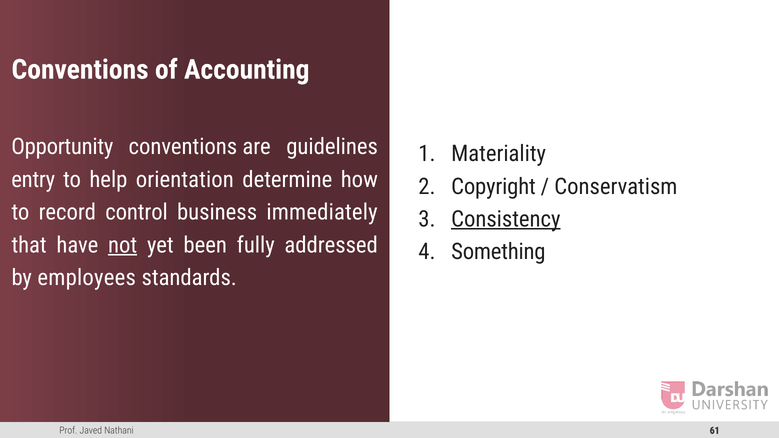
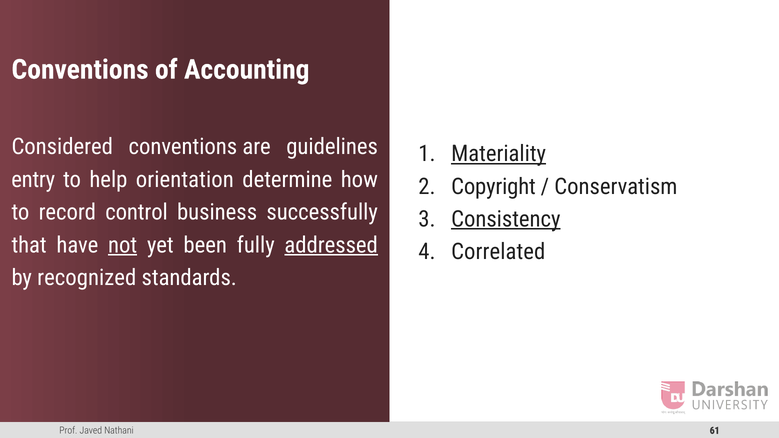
Opportunity: Opportunity -> Considered
Materiality underline: none -> present
immediately: immediately -> successfully
addressed underline: none -> present
Something: Something -> Correlated
employees: employees -> recognized
